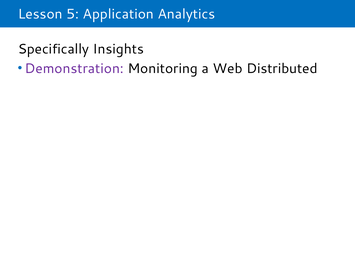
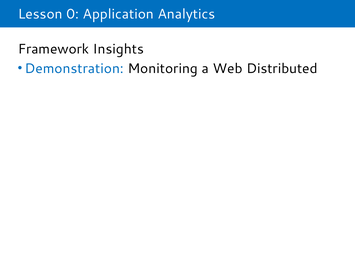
5: 5 -> 0
Specifically: Specifically -> Framework
Demonstration colour: purple -> blue
